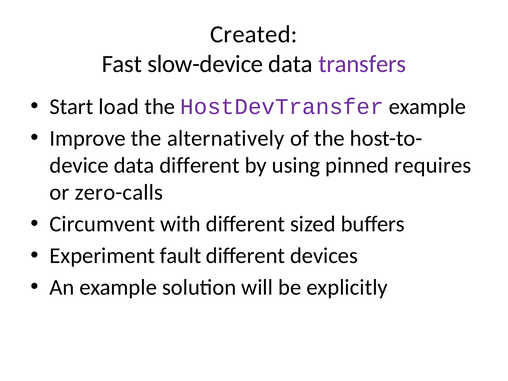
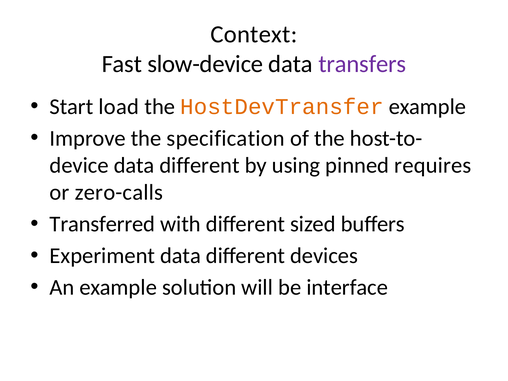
Created: Created -> Context
HostDevTransfer colour: purple -> orange
alternatively: alternatively -> specification
Circumvent: Circumvent -> Transferred
Experiment fault: fault -> data
explicitly: explicitly -> interface
